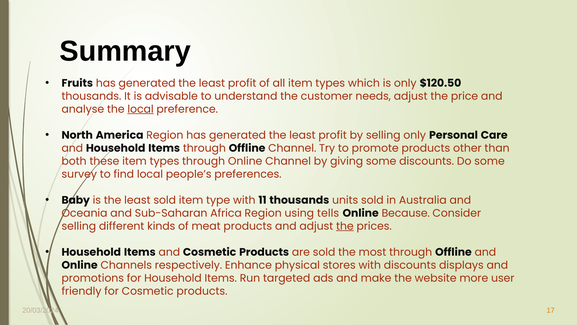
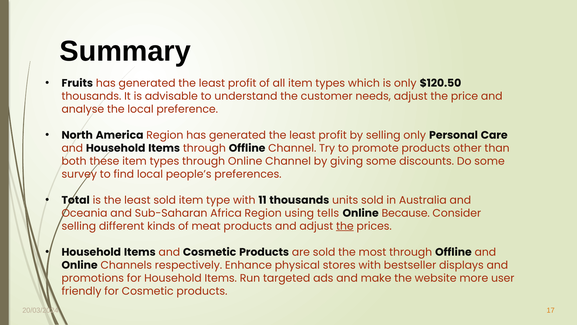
local at (141, 109) underline: present -> none
Baby: Baby -> Total
with discounts: discounts -> bestseller
